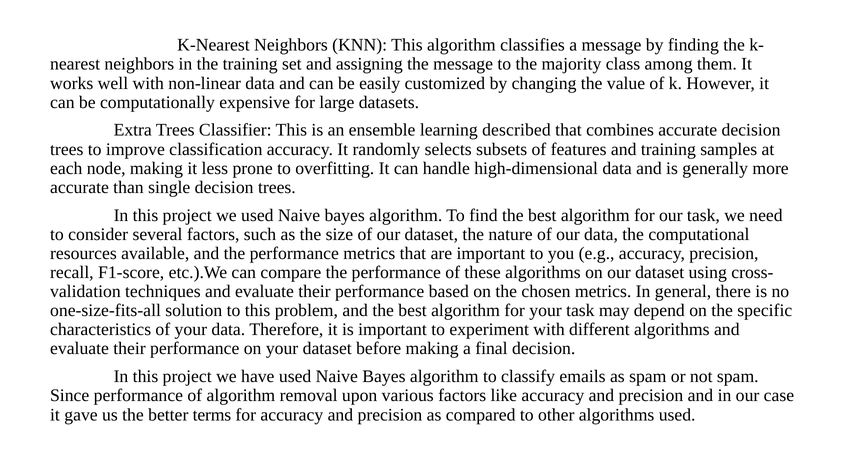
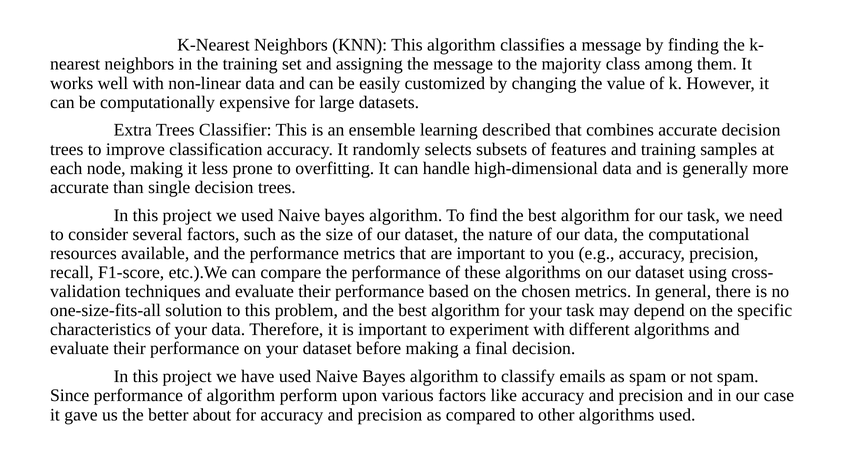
removal: removal -> perform
terms: terms -> about
